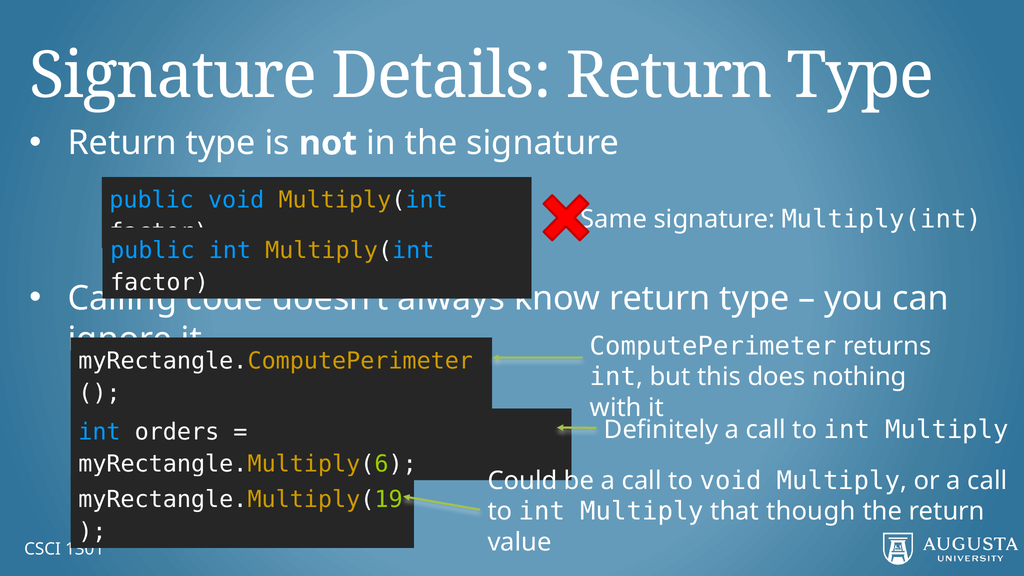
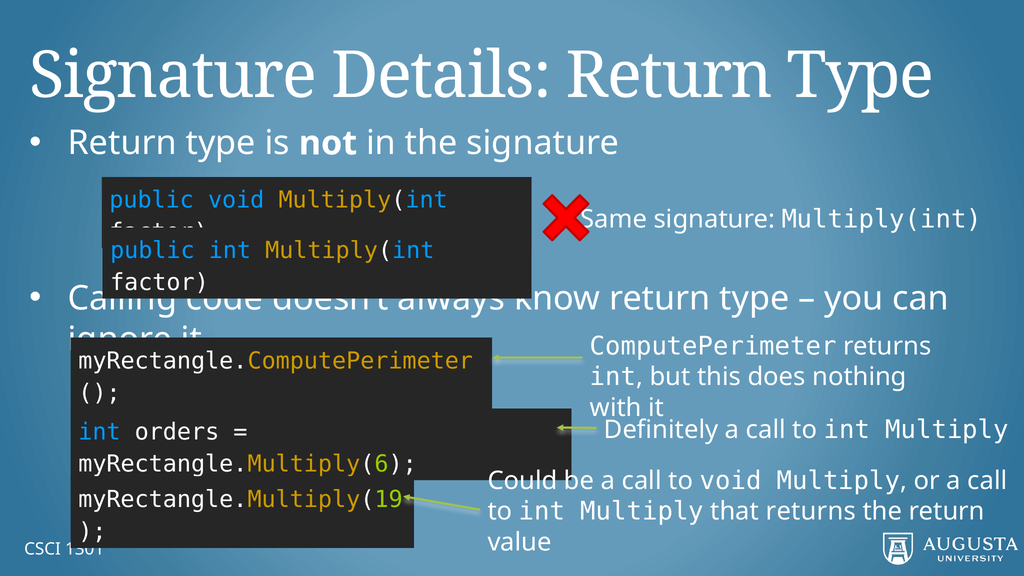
that though: though -> returns
